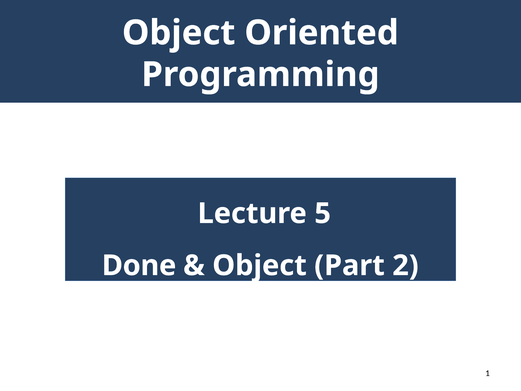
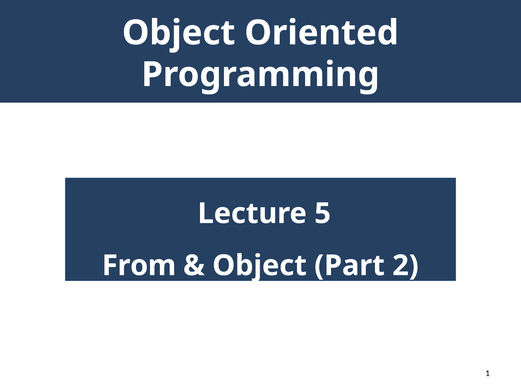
Done: Done -> From
